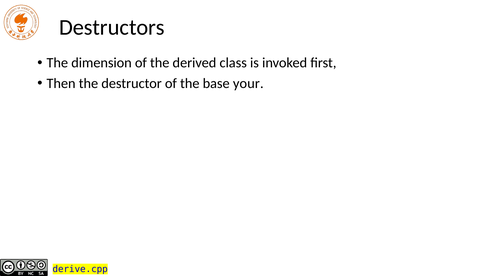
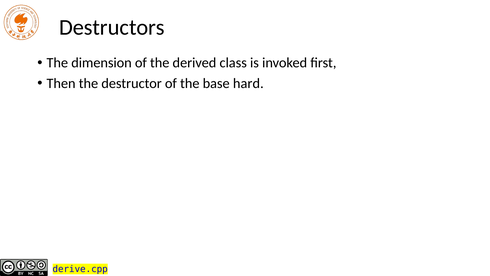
your: your -> hard
